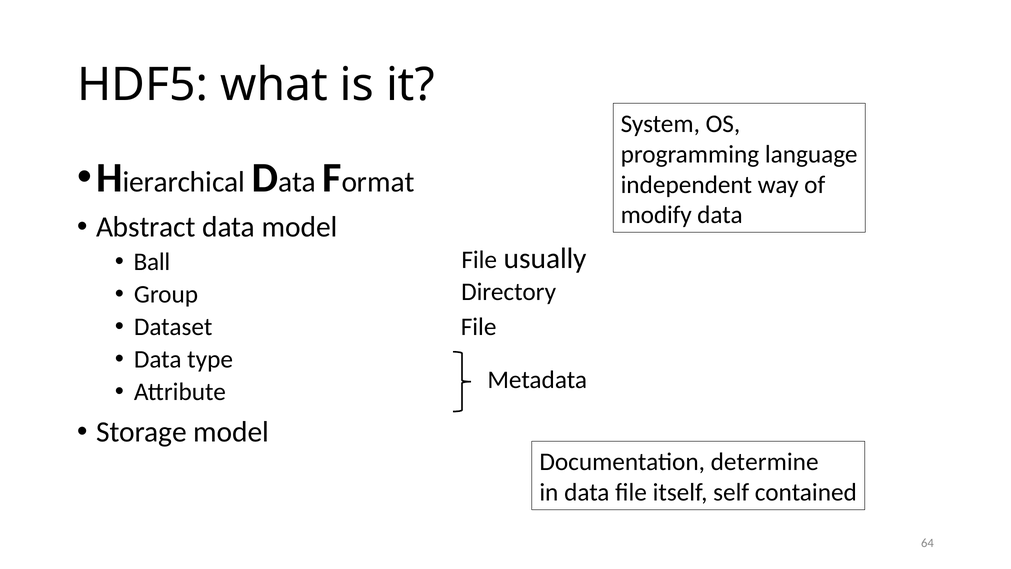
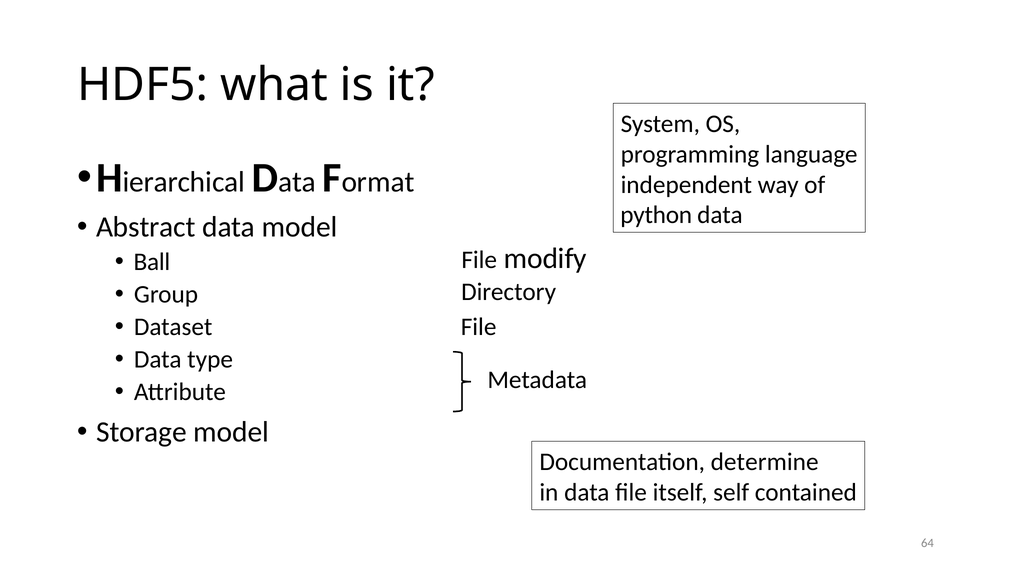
modify: modify -> python
usually: usually -> modify
